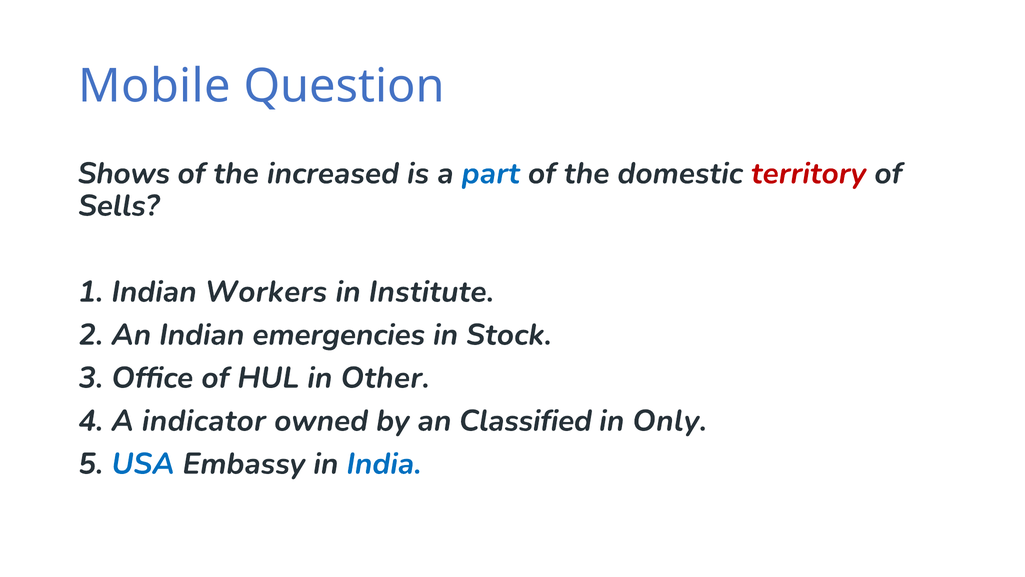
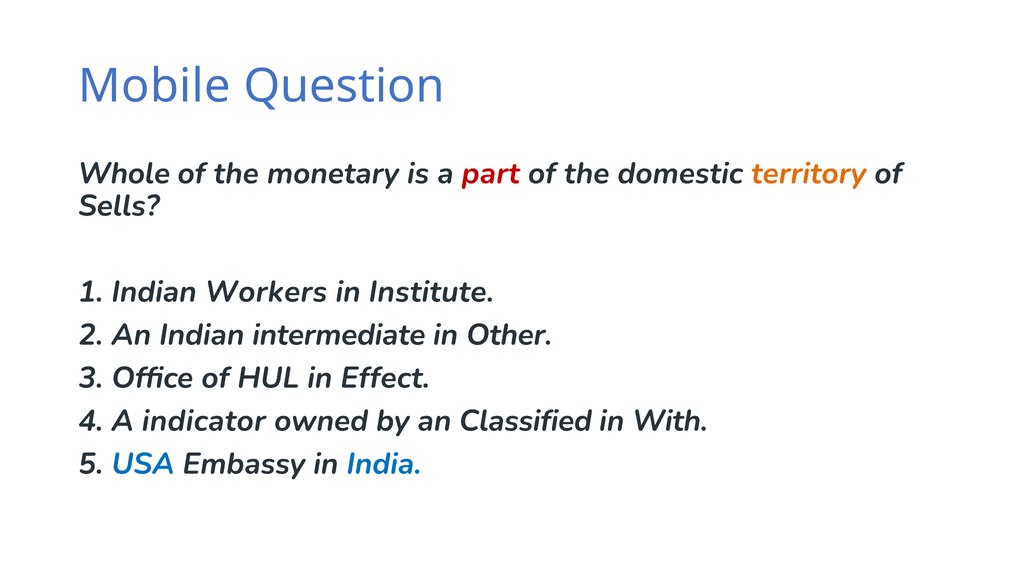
Shows: Shows -> Whole
increased: increased -> monetary
part colour: blue -> red
territory colour: red -> orange
emergencies: emergencies -> intermediate
Stock: Stock -> Other
Other: Other -> Effect
Only: Only -> With
